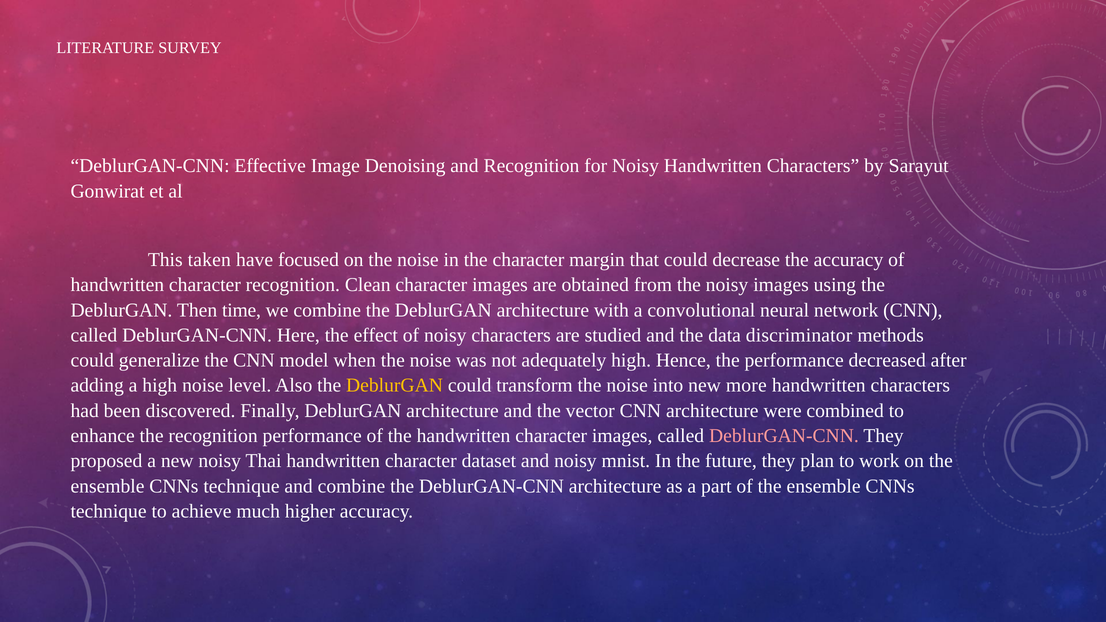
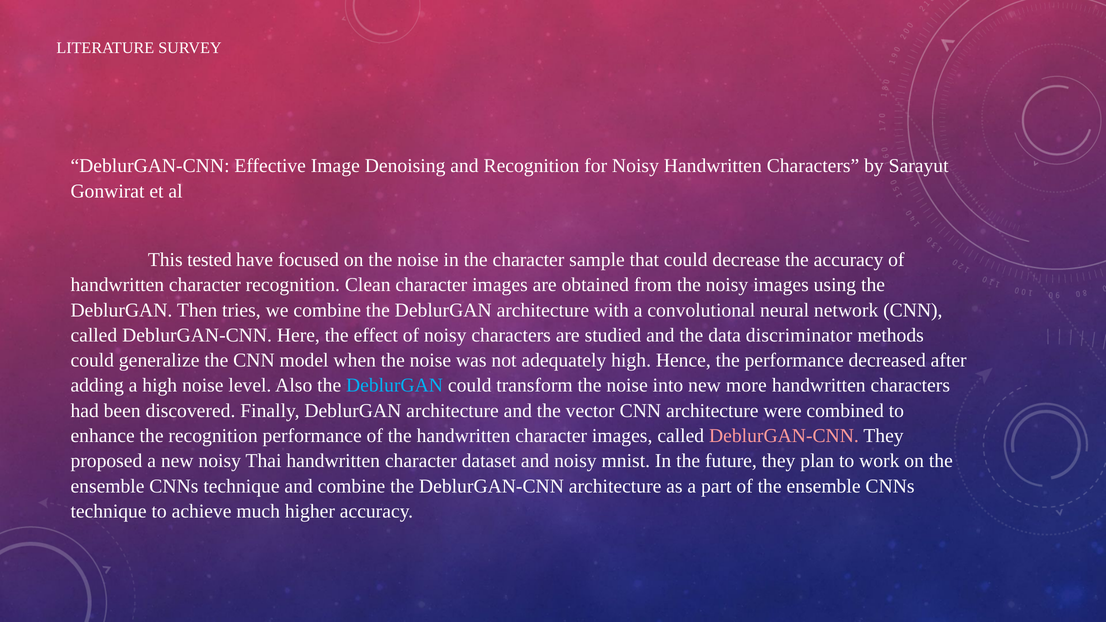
taken: taken -> tested
margin: margin -> sample
time: time -> tries
DeblurGAN at (394, 386) colour: yellow -> light blue
